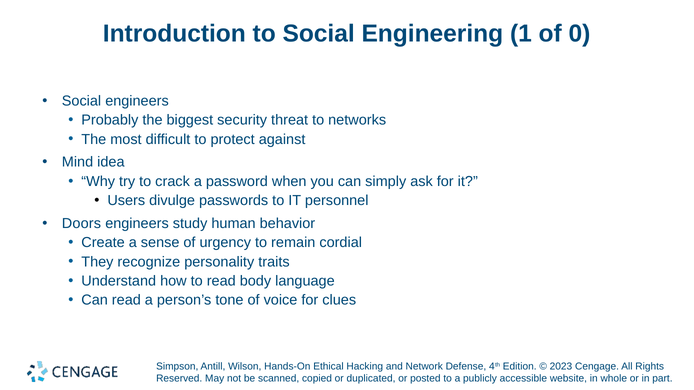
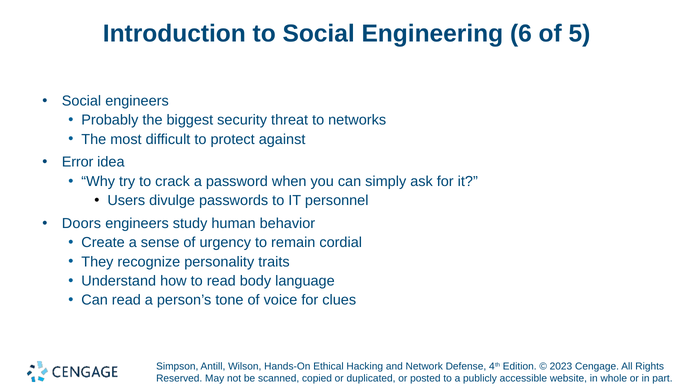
1: 1 -> 6
0: 0 -> 5
Mind: Mind -> Error
